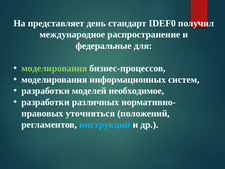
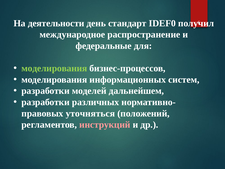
представляет: представляет -> деятельности
необходимое: необходимое -> дальнейшем
инструкций colour: light blue -> pink
